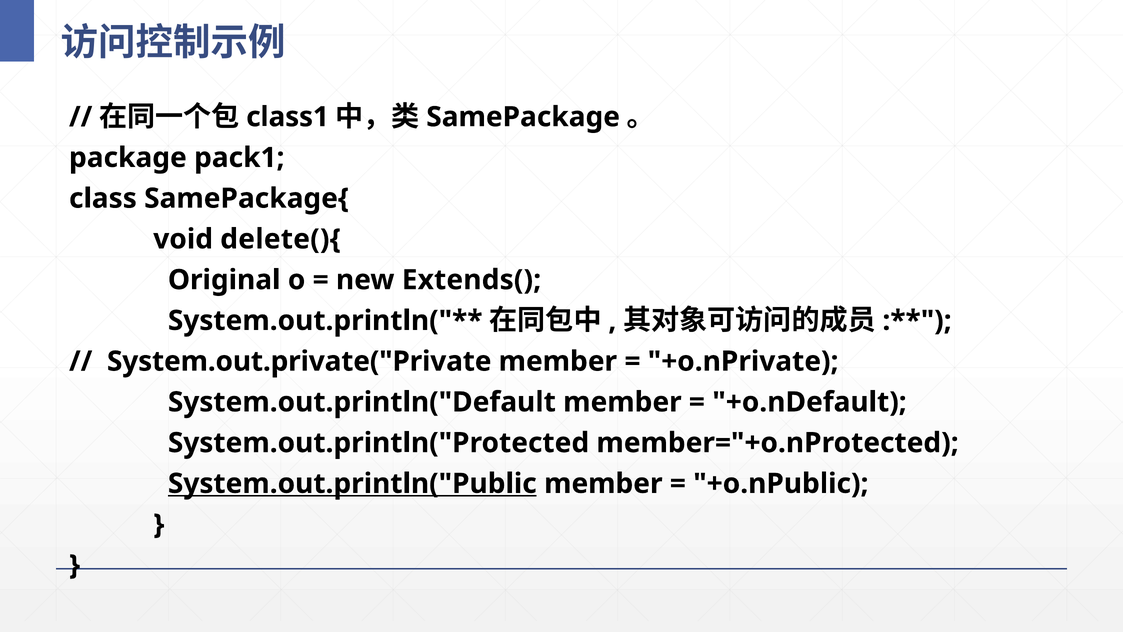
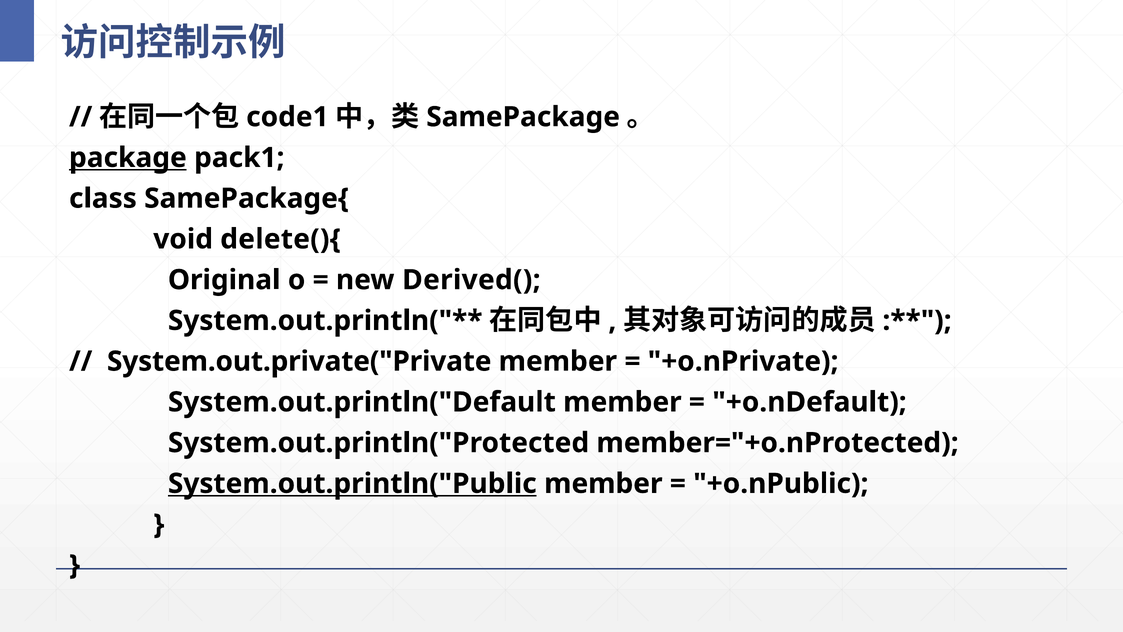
class1: class1 -> code1
package underline: none -> present
Extends(: Extends( -> Derived(
